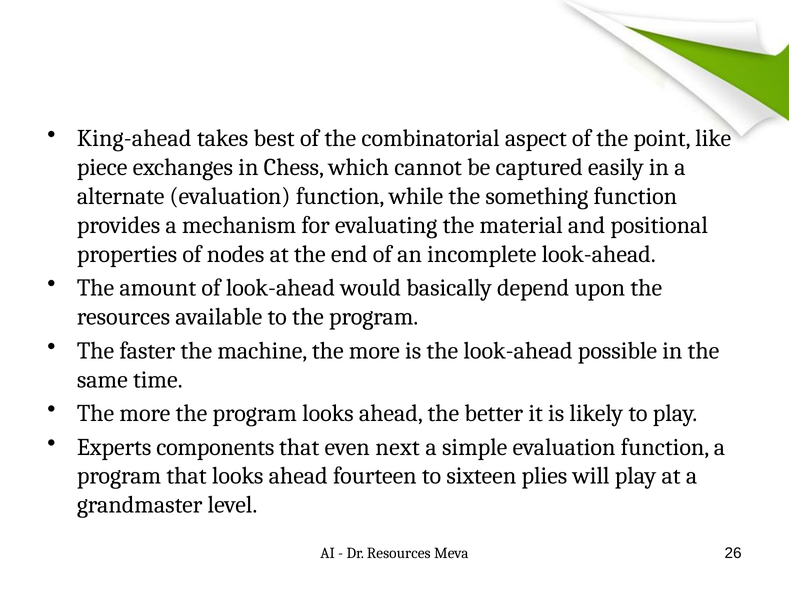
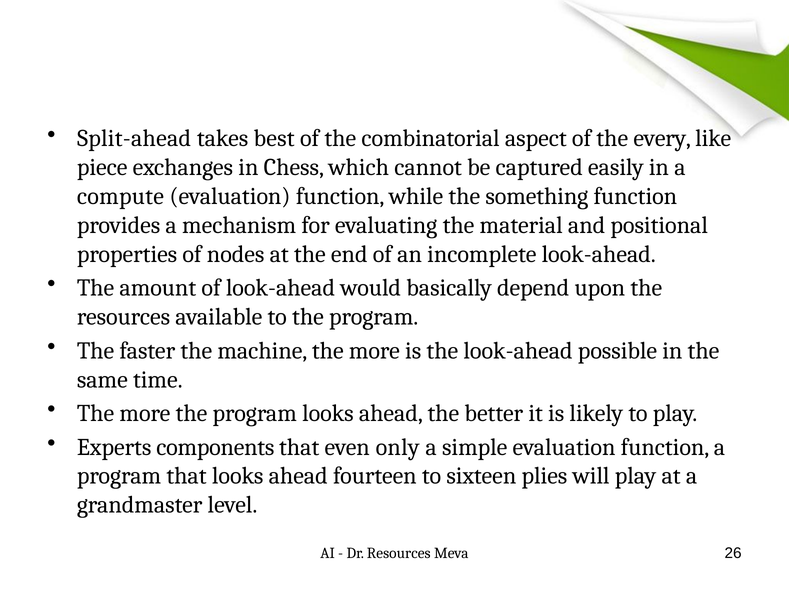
King-ahead: King-ahead -> Split-ahead
point: point -> every
alternate: alternate -> compute
next: next -> only
